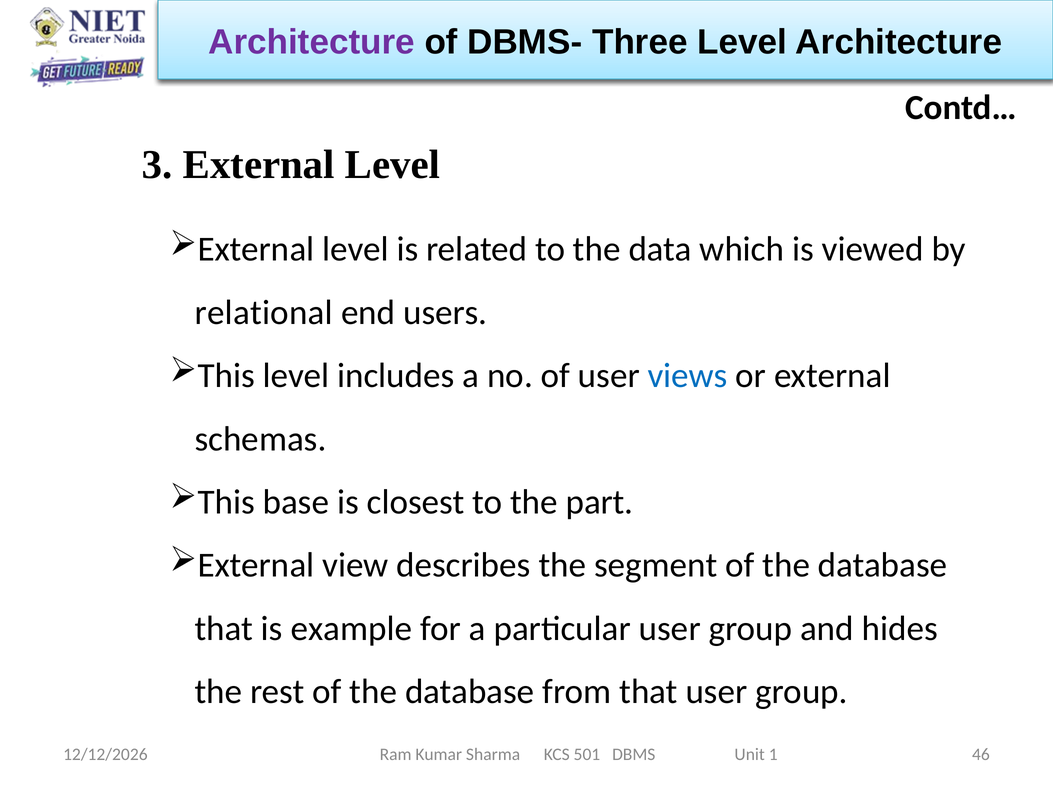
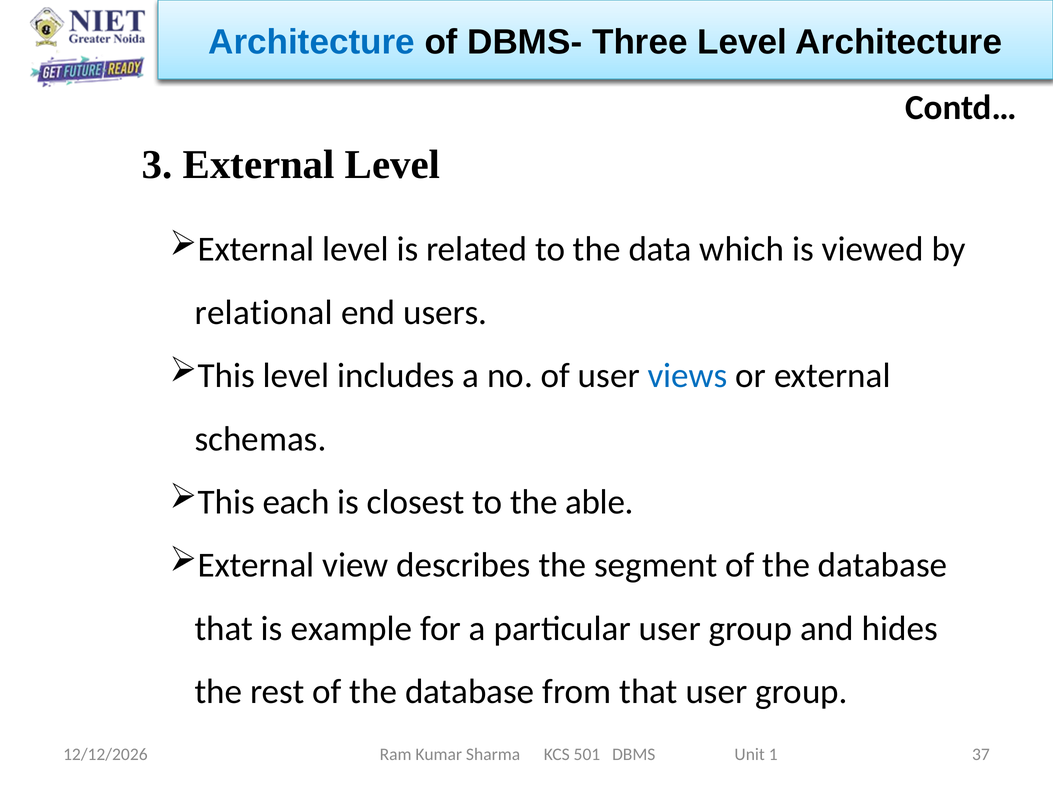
Architecture at (312, 42) colour: purple -> blue
base: base -> each
part: part -> able
46: 46 -> 37
